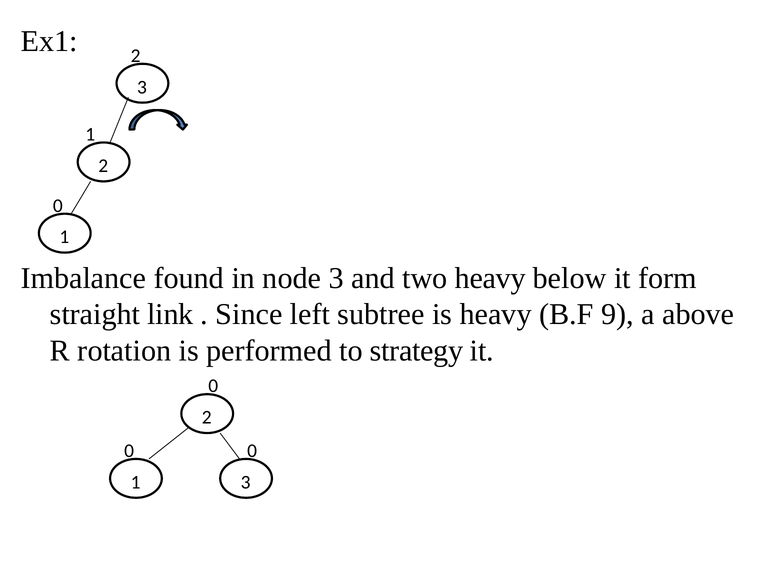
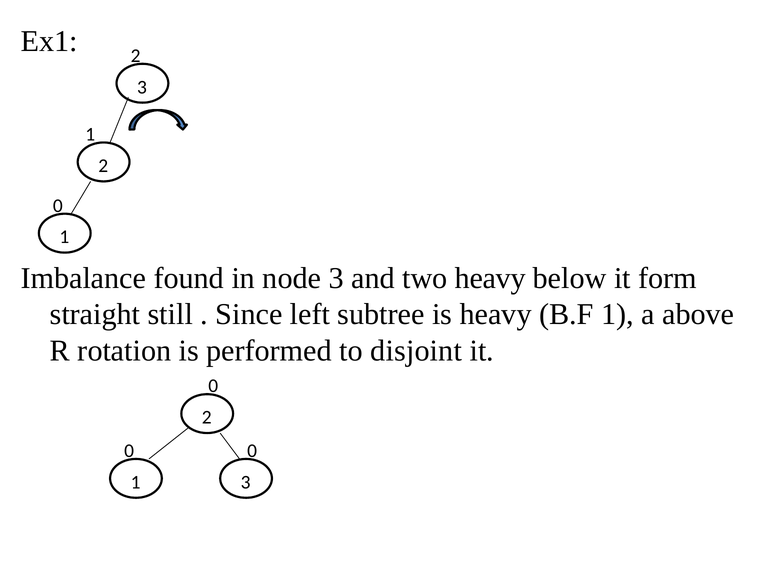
link: link -> still
B.F 9: 9 -> 1
strategy: strategy -> disjoint
